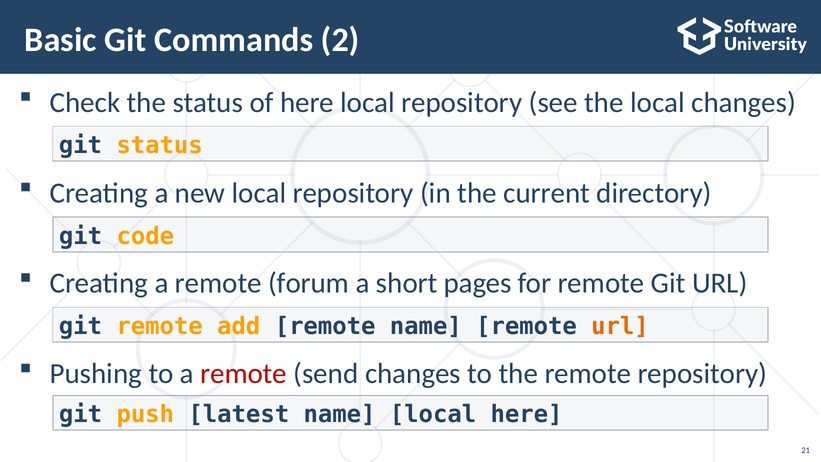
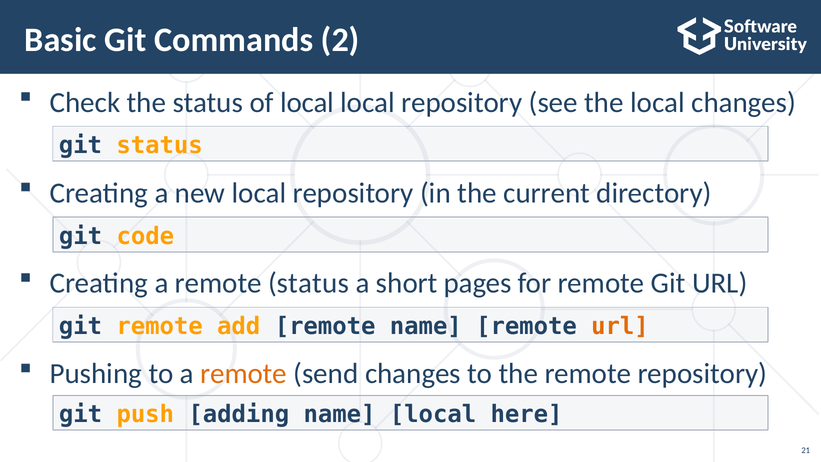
of here: here -> local
remote forum: forum -> status
remote at (244, 374) colour: red -> orange
latest: latest -> adding
